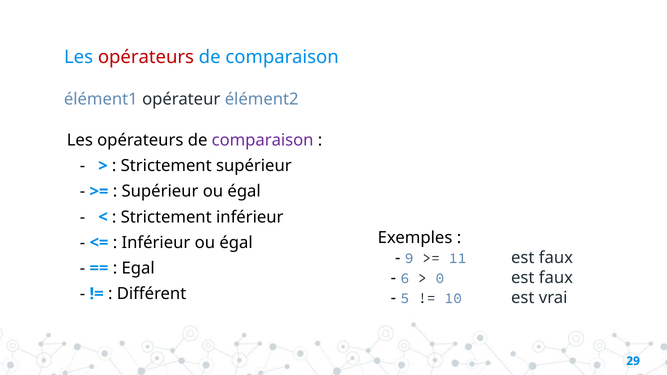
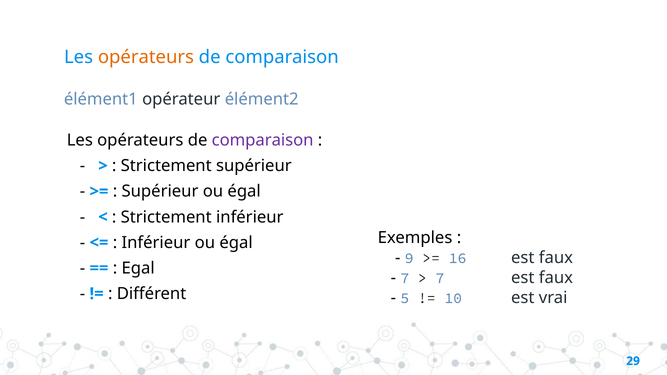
opérateurs at (146, 57) colour: red -> orange
11: 11 -> 16
6 at (405, 278): 6 -> 7
0 at (440, 278): 0 -> 7
